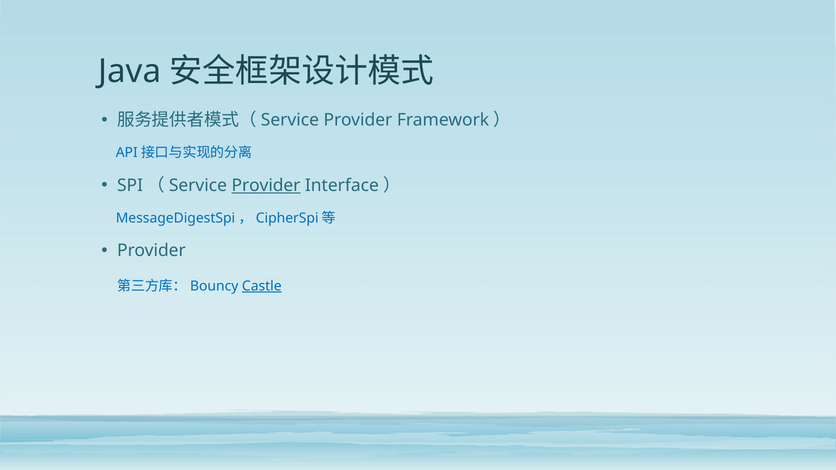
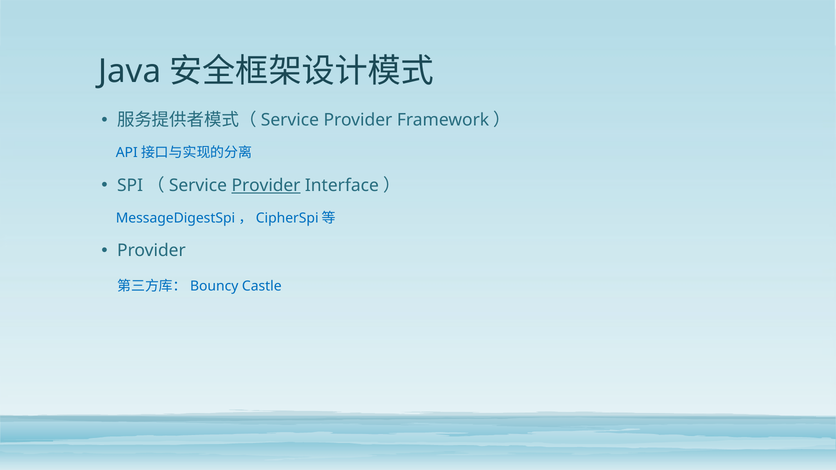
Castle underline: present -> none
